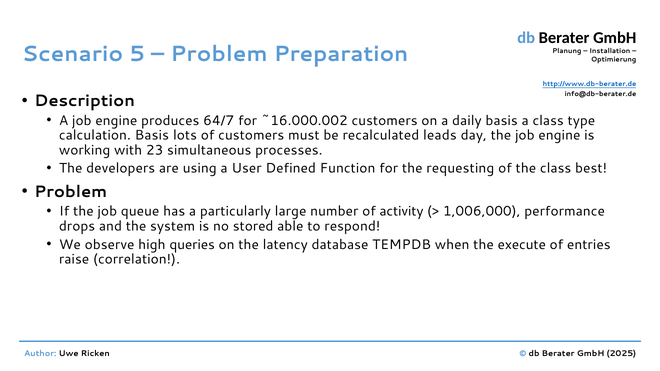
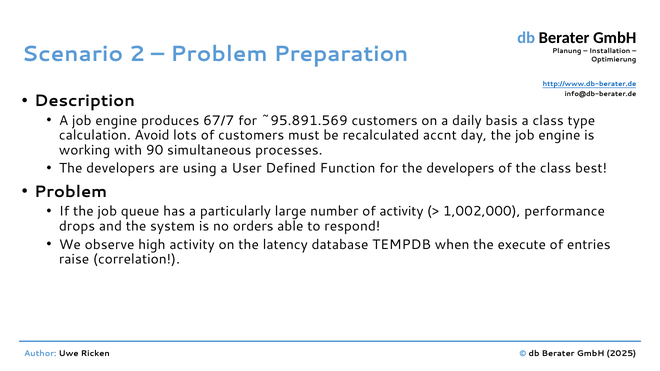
5: 5 -> 2
64/7: 64/7 -> 67/7
~16.000.002: ~16.000.002 -> ~95.891.569
calculation Basis: Basis -> Avoid
leads: leads -> accnt
23: 23 -> 90
for the requesting: requesting -> developers
1,006,000: 1,006,000 -> 1,002,000
stored: stored -> orders
high queries: queries -> activity
